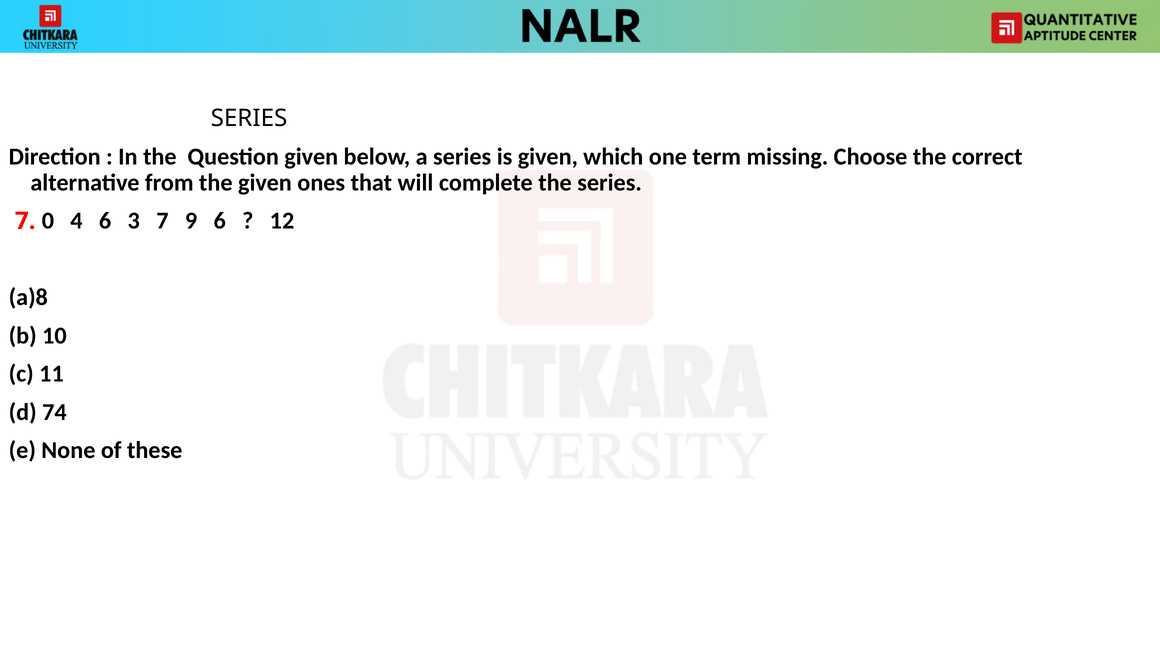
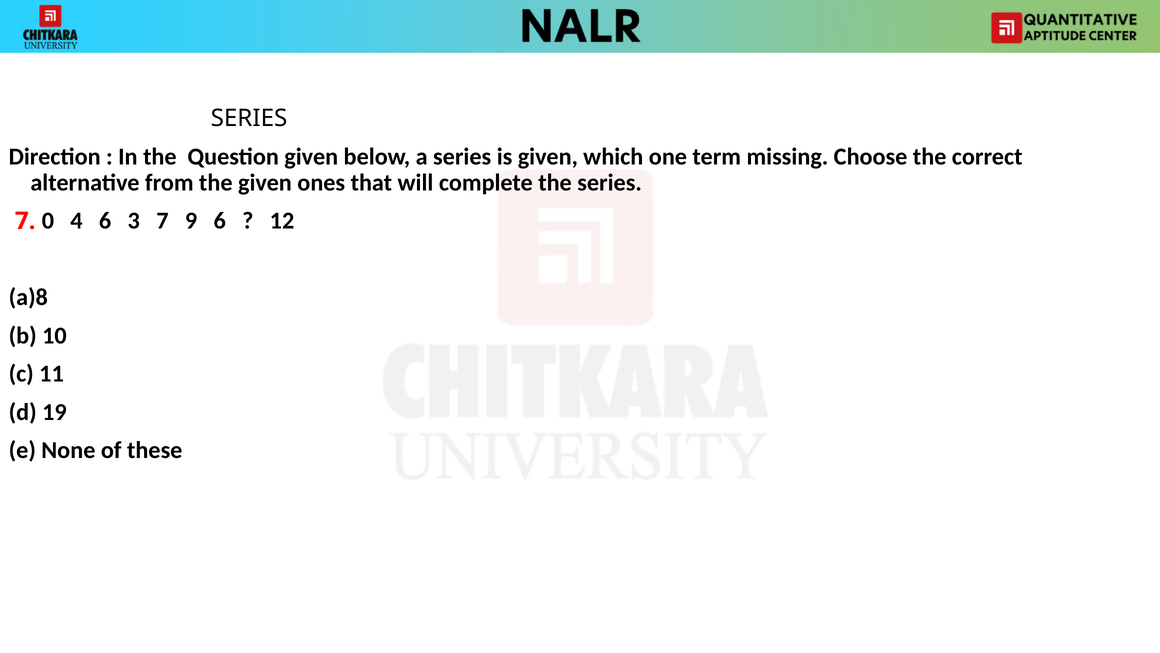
74: 74 -> 19
